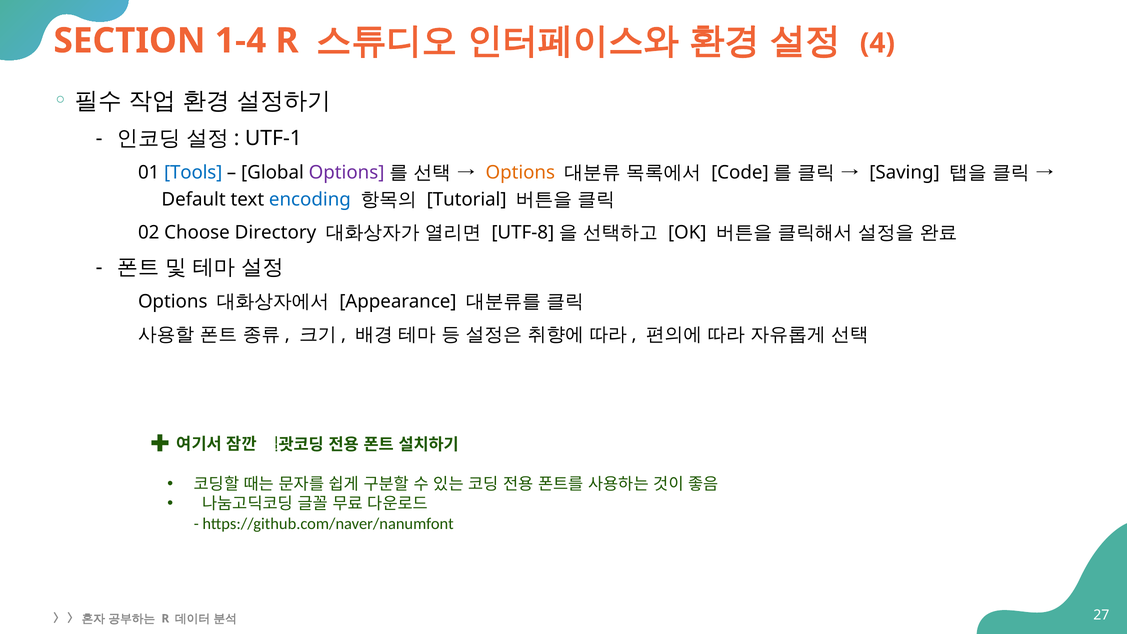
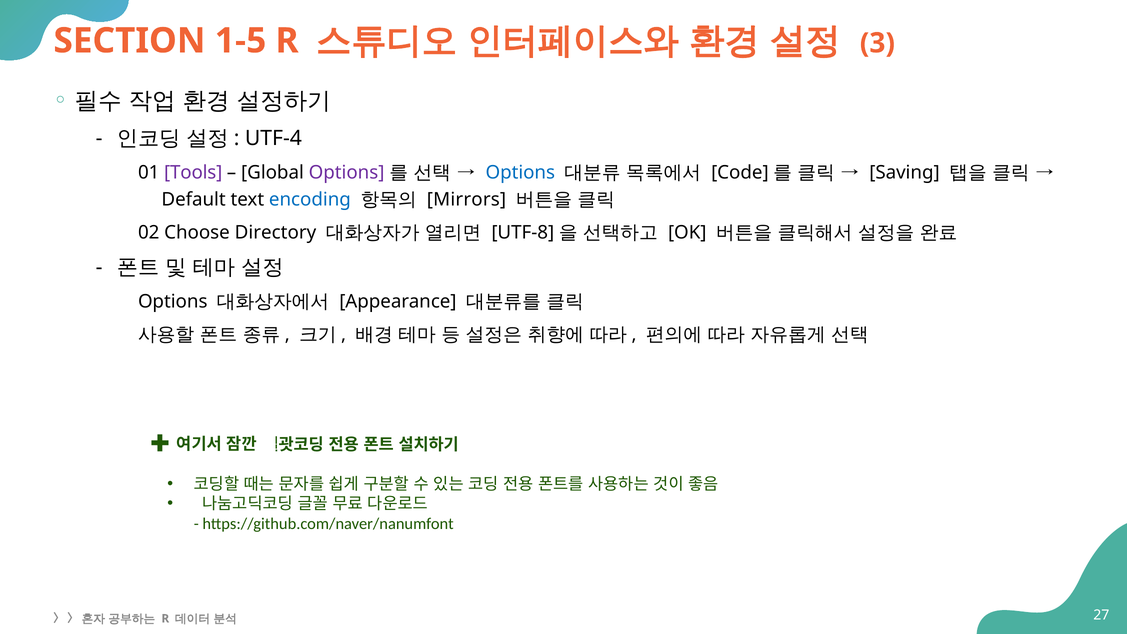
1-4: 1-4 -> 1-5
4: 4 -> 3
UTF-1: UTF-1 -> UTF-4
Tools colour: blue -> purple
Options at (520, 173) colour: orange -> blue
Tutorial: Tutorial -> Mirrors
